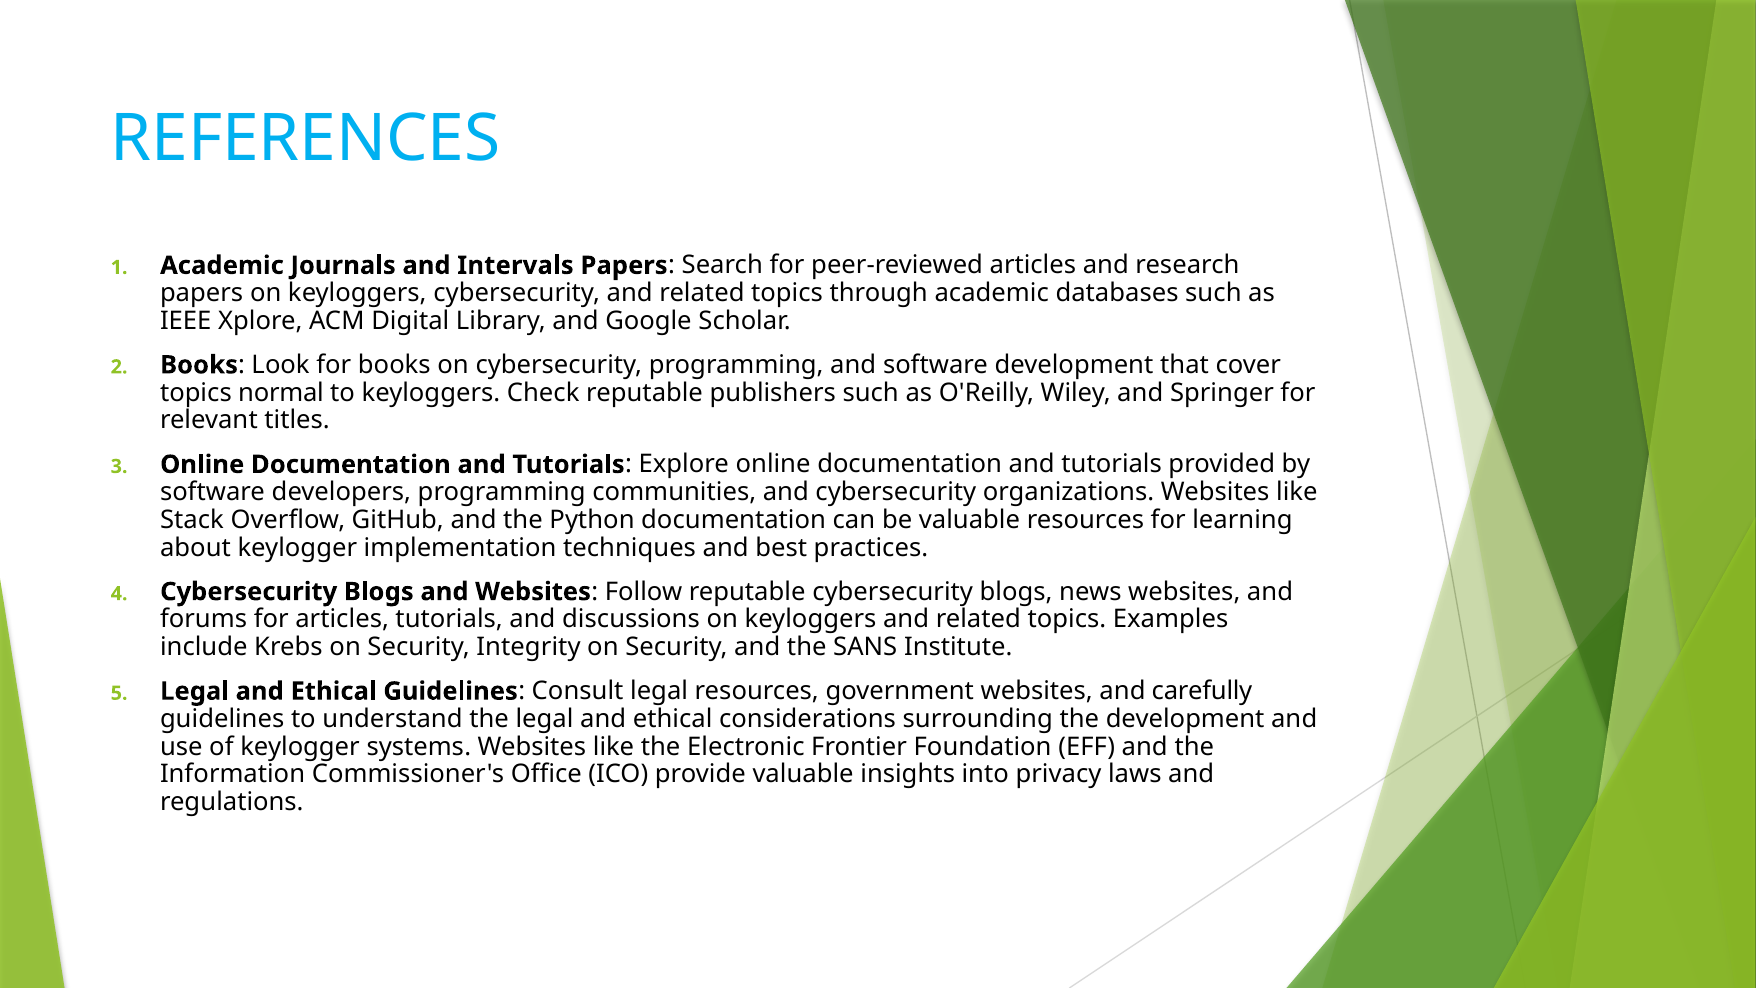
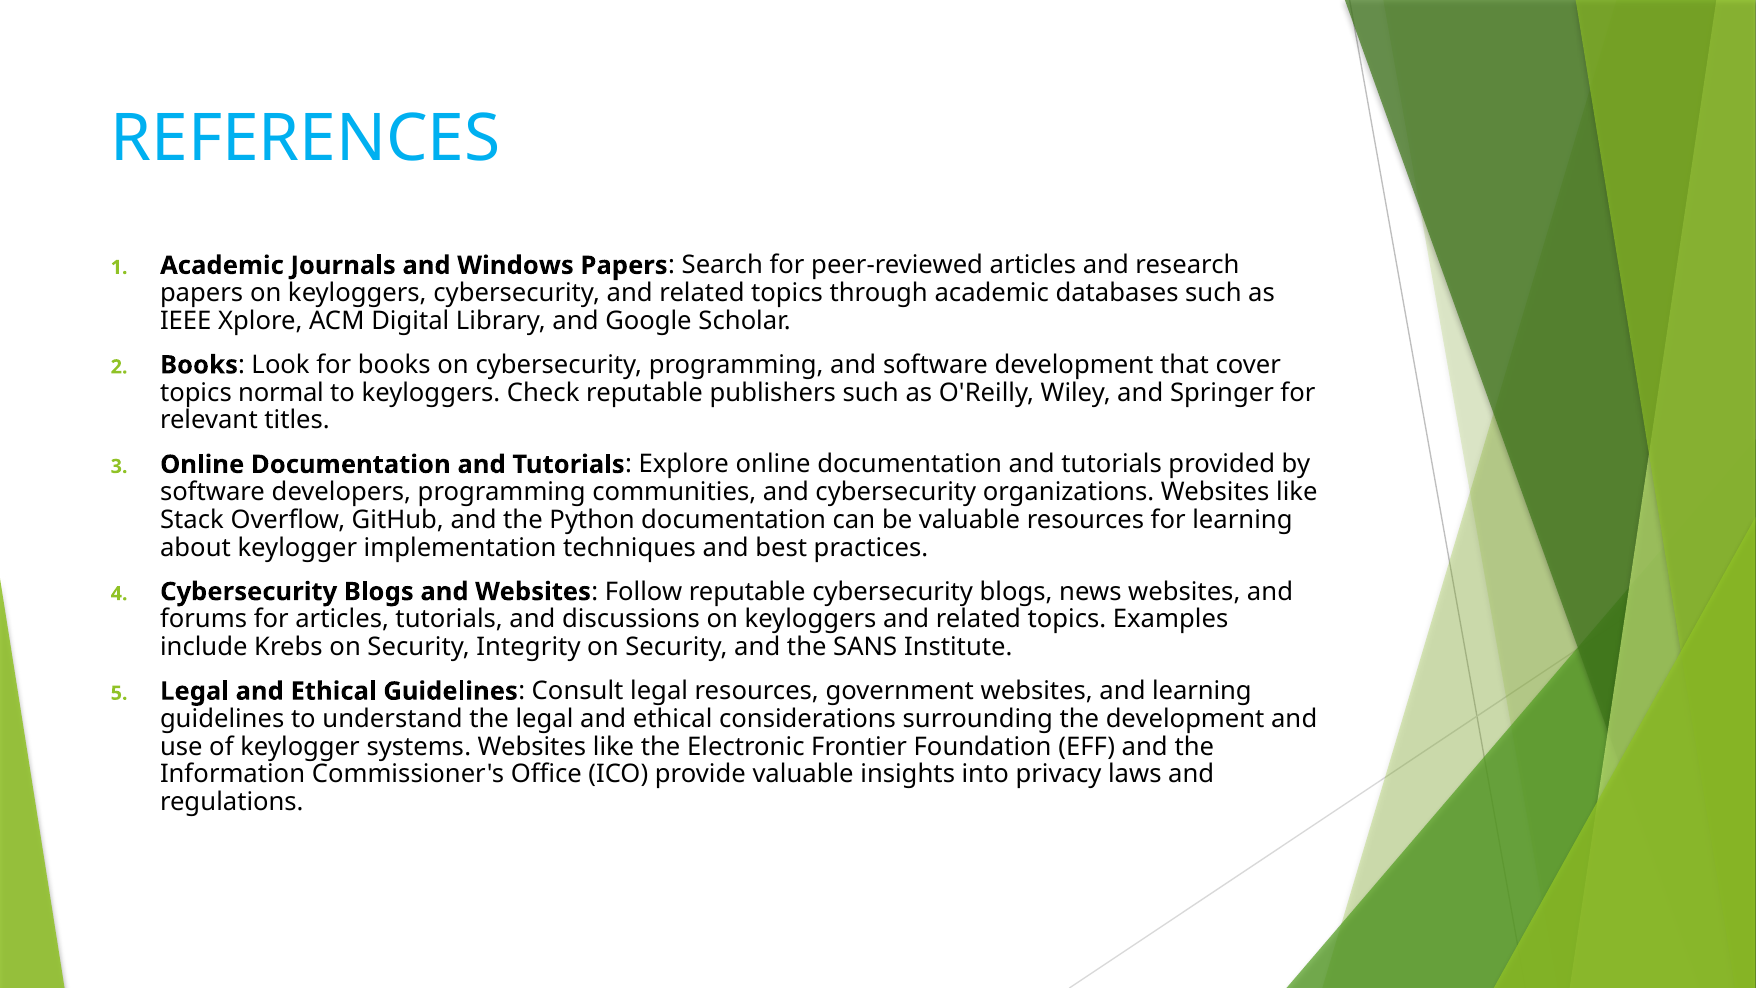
Intervals: Intervals -> Windows
and carefully: carefully -> learning
